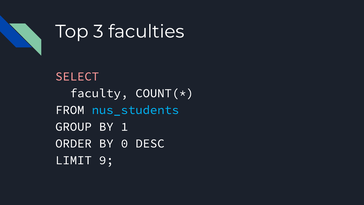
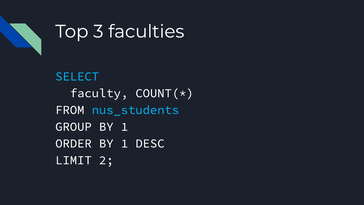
SELECT colour: pink -> light blue
ORDER BY 0: 0 -> 1
9: 9 -> 2
